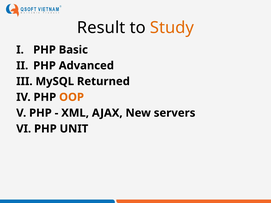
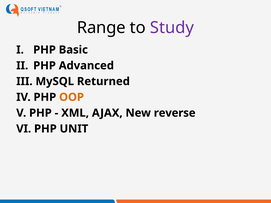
Result: Result -> Range
Study colour: orange -> purple
servers: servers -> reverse
